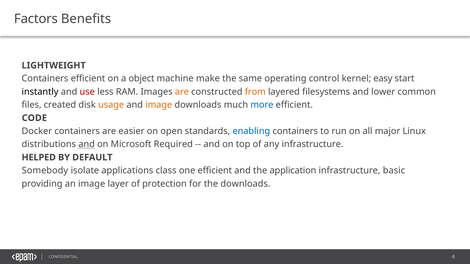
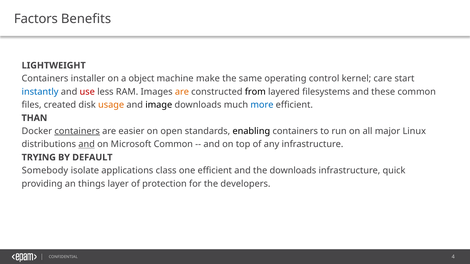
Containers efficient: efficient -> installer
easy: easy -> care
instantly colour: black -> blue
from colour: orange -> black
lower: lower -> these
image at (159, 105) colour: orange -> black
CODE: CODE -> THAN
containers at (77, 131) underline: none -> present
enabling colour: blue -> black
Microsoft Required: Required -> Common
HELPED: HELPED -> TRYING
the application: application -> downloads
basic: basic -> quick
an image: image -> things
the downloads: downloads -> developers
